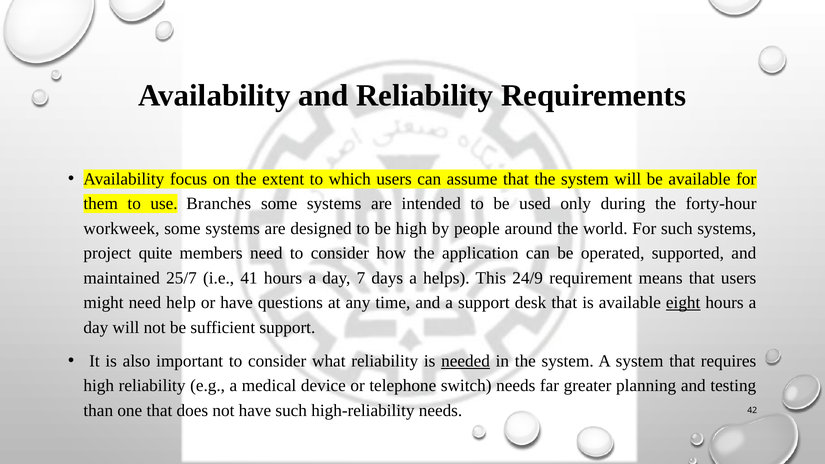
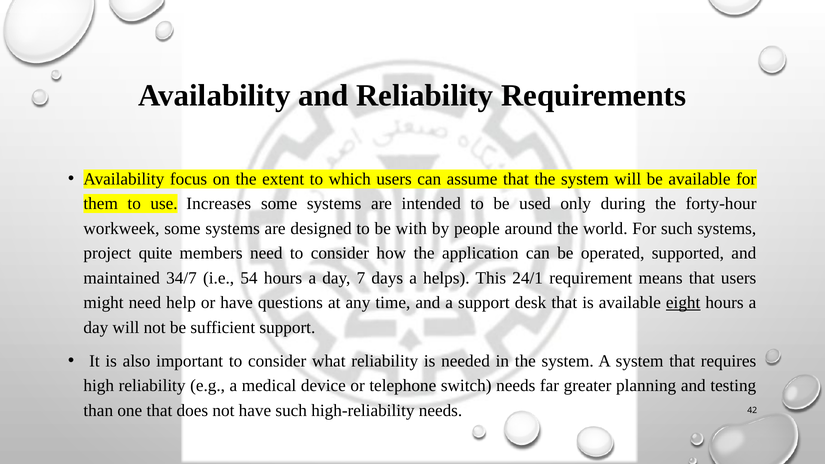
Branches: Branches -> Increases
be high: high -> with
25/7: 25/7 -> 34/7
41: 41 -> 54
24/9: 24/9 -> 24/1
needed underline: present -> none
